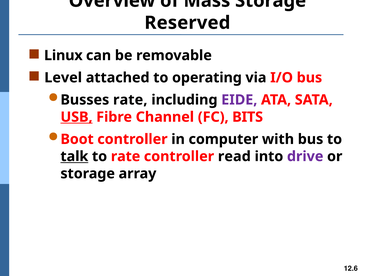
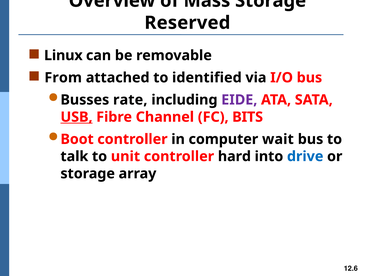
Level: Level -> From
operating: operating -> identified
with: with -> wait
talk underline: present -> none
to rate: rate -> unit
read: read -> hard
drive colour: purple -> blue
